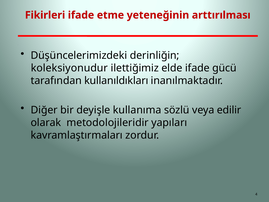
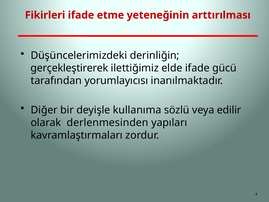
koleksiyonudur: koleksiyonudur -> gerçekleştirerek
kullanıldıkları: kullanıldıkları -> yorumlayıcısı
metodolojileridir: metodolojileridir -> derlenmesinden
